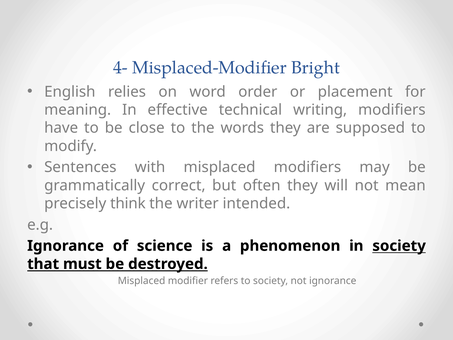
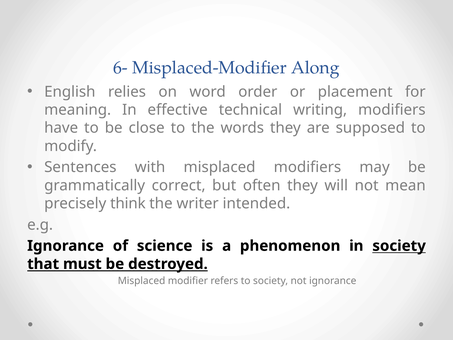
4-: 4- -> 6-
Bright: Bright -> Along
